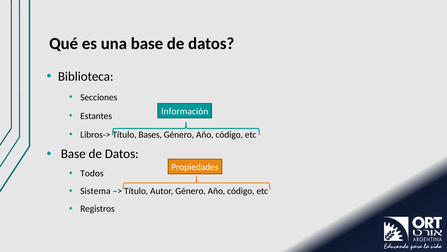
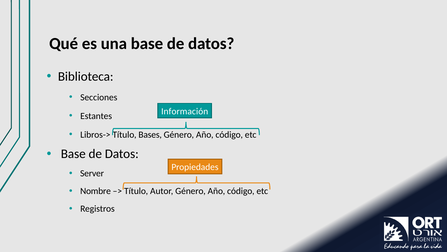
Todos: Todos -> Server
Sistema: Sistema -> Nombre
